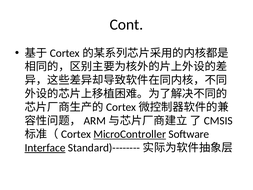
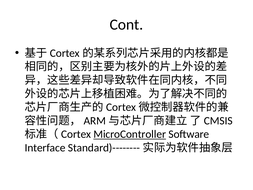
Interface underline: present -> none
